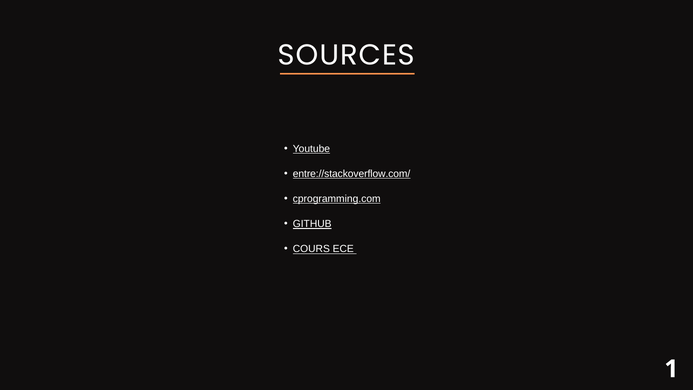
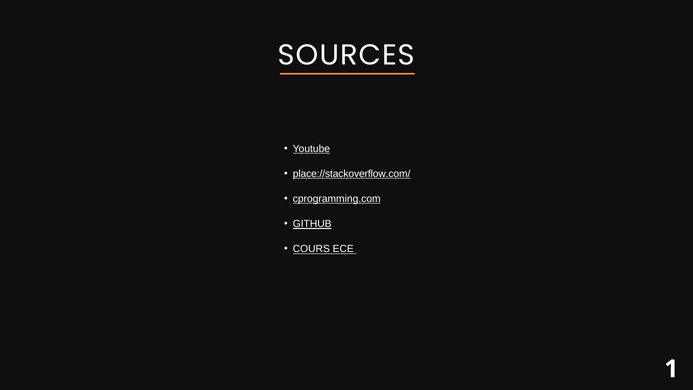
entre://stackoverflow.com/: entre://stackoverflow.com/ -> place://stackoverflow.com/
